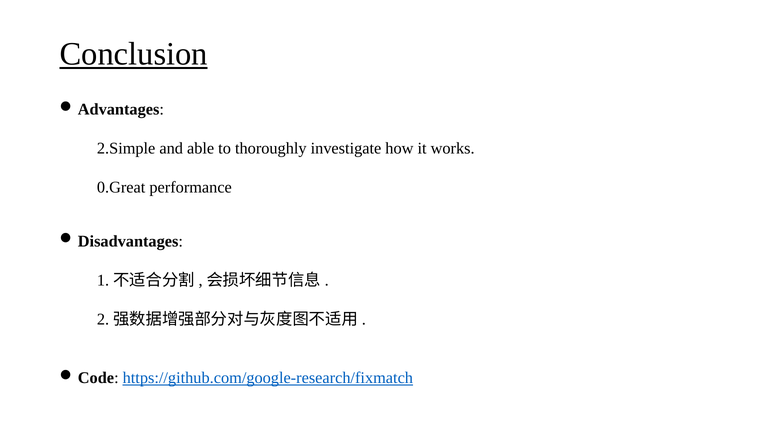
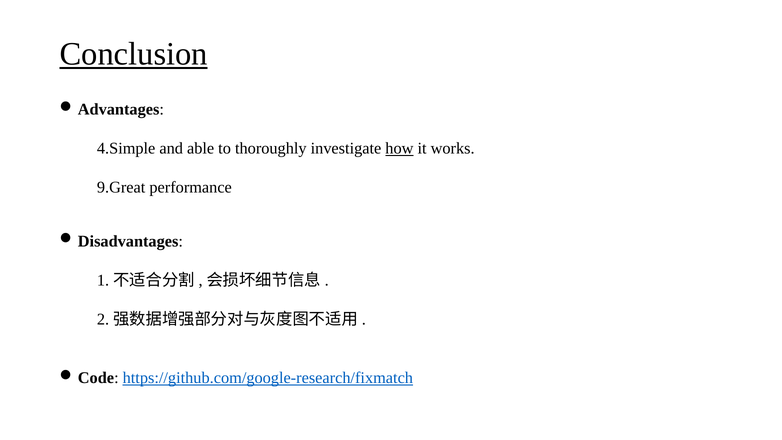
2.Simple: 2.Simple -> 4.Simple
how underline: none -> present
0.Great: 0.Great -> 9.Great
